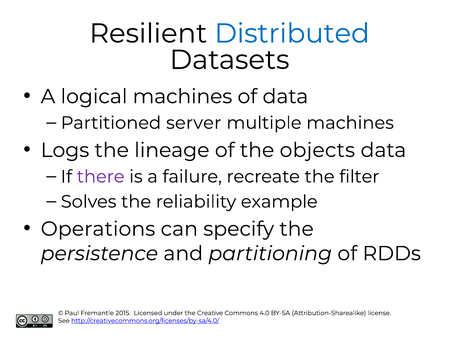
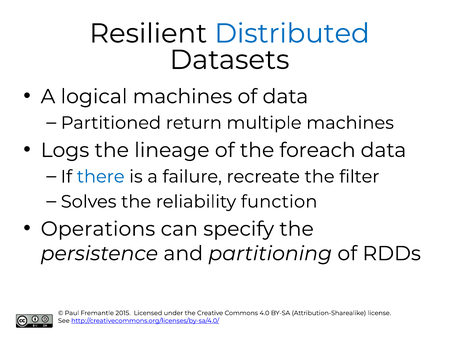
server: server -> return
objects: objects -> foreach
there colour: purple -> blue
example: example -> function
